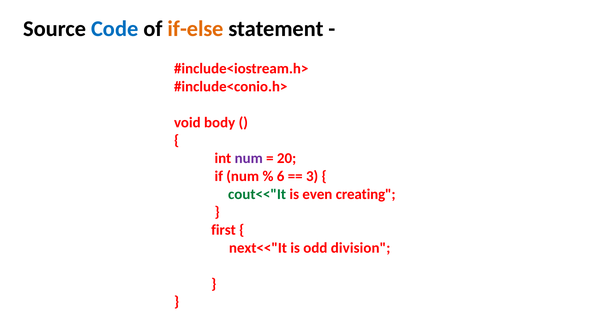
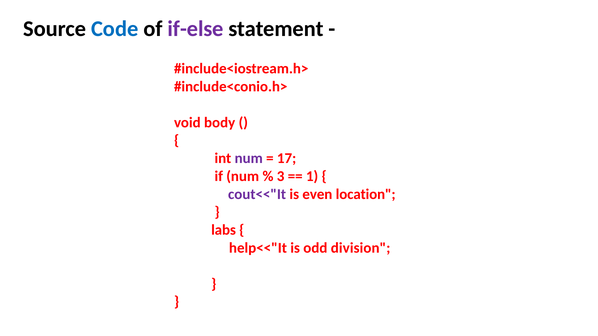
if-else colour: orange -> purple
20: 20 -> 17
6: 6 -> 3
3: 3 -> 1
cout<<"It colour: green -> purple
creating: creating -> location
first: first -> labs
next<<"It: next<<"It -> help<<"It
